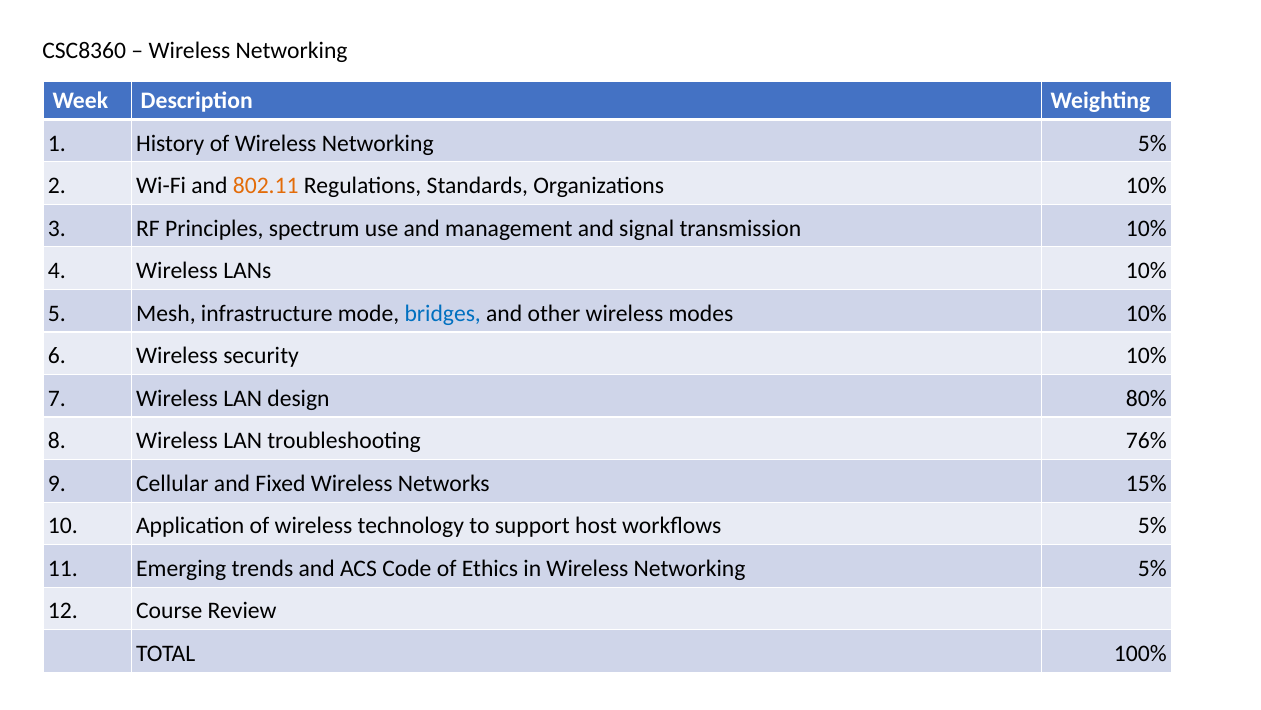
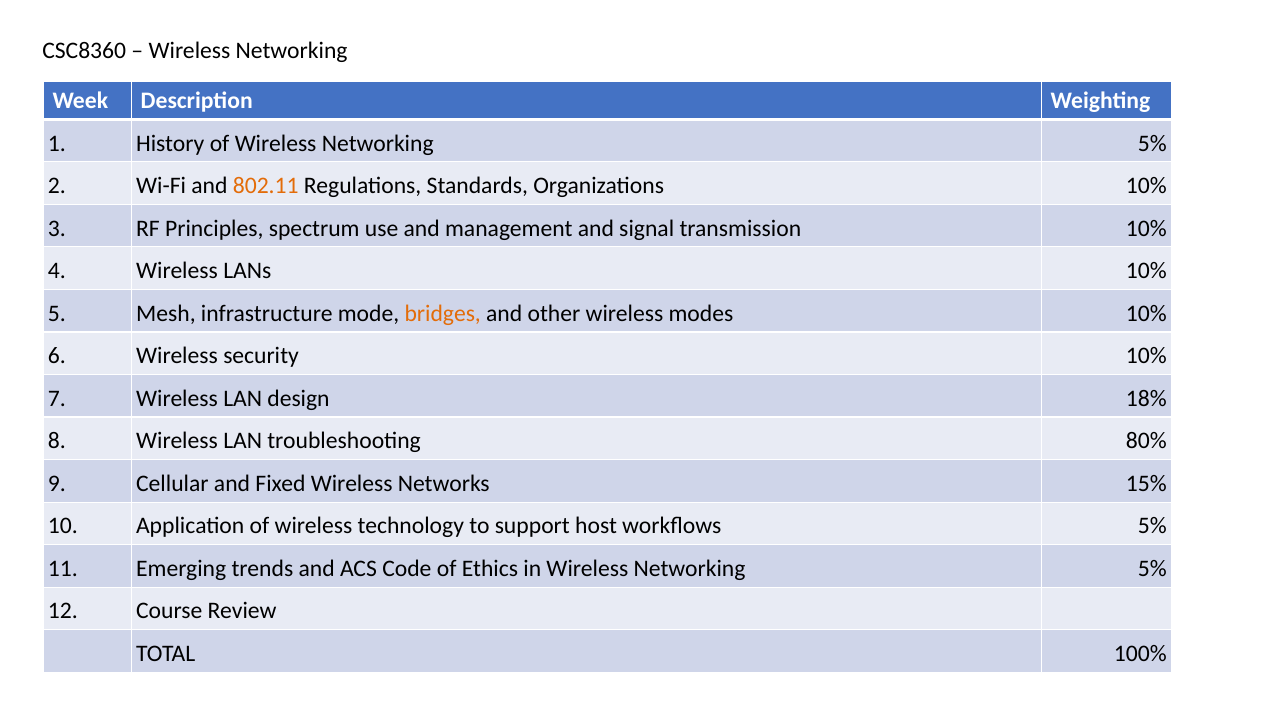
bridges colour: blue -> orange
80%: 80% -> 18%
76%: 76% -> 80%
